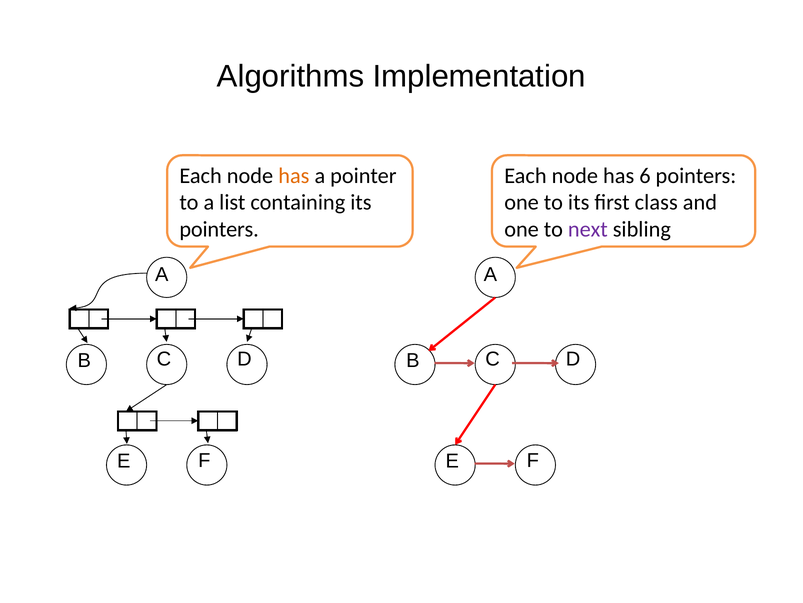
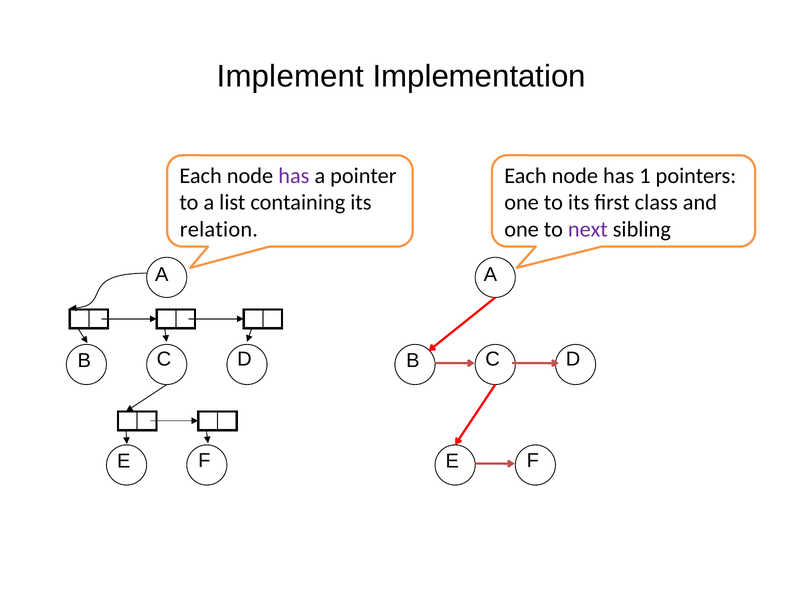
Algorithms: Algorithms -> Implement
has at (294, 175) colour: orange -> purple
6: 6 -> 1
pointers at (219, 229): pointers -> relation
